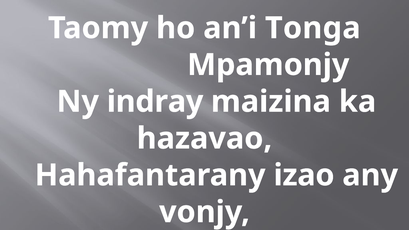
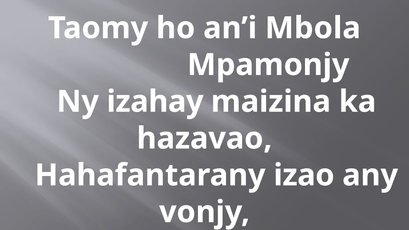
Tonga: Tonga -> Mbola
indray: indray -> izahay
